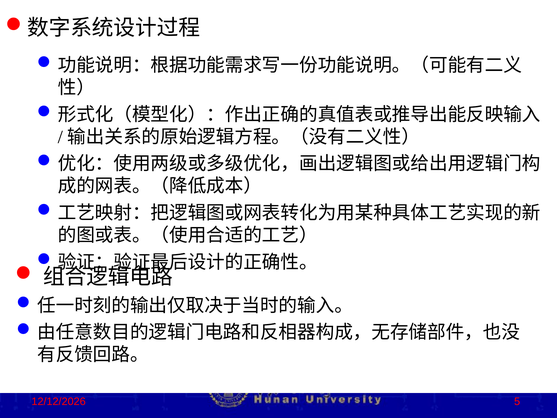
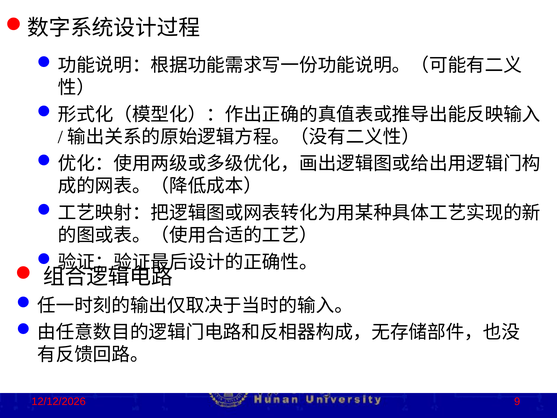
5: 5 -> 9
